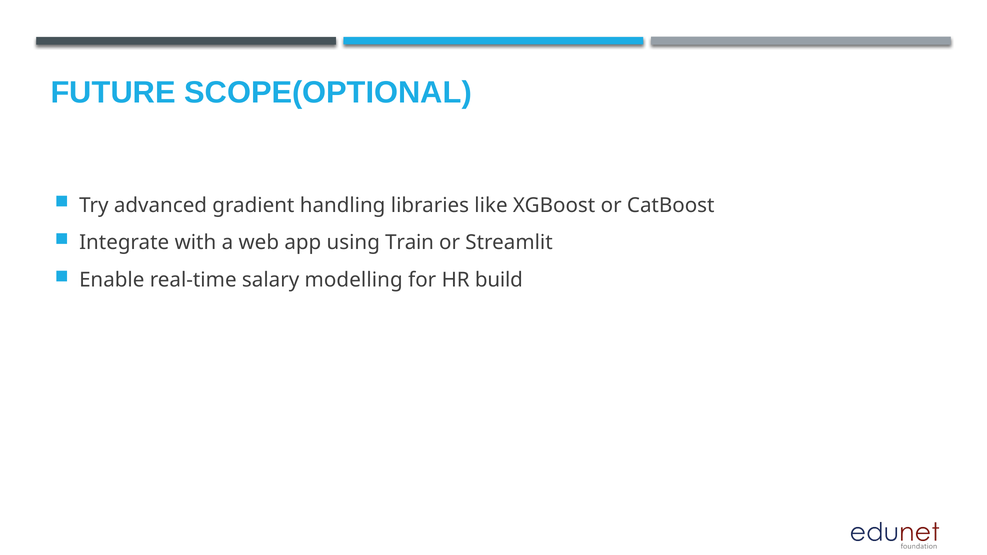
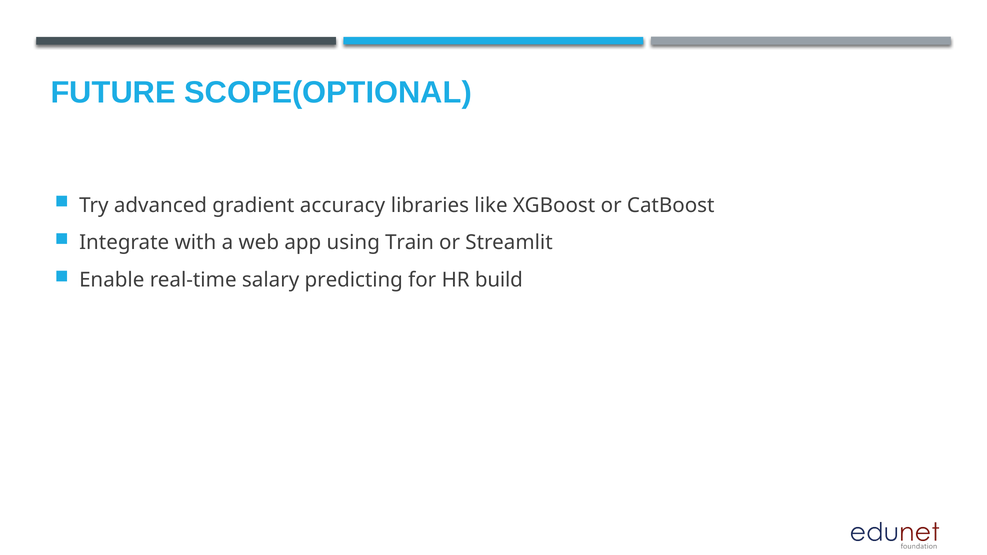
handling: handling -> accuracy
modelling: modelling -> predicting
